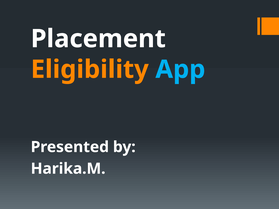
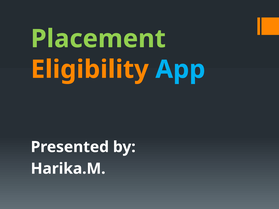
Placement colour: white -> light green
